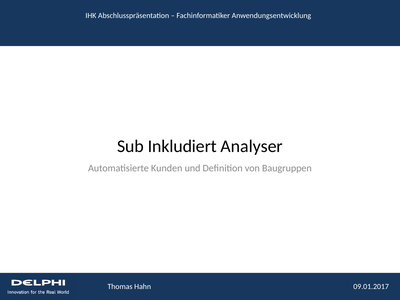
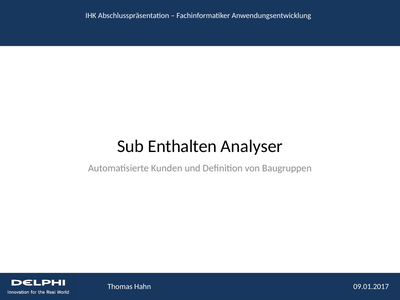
Inkludiert: Inkludiert -> Enthalten
